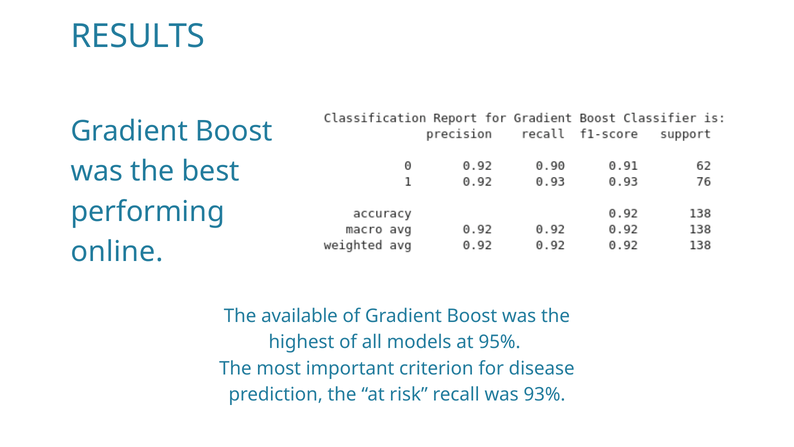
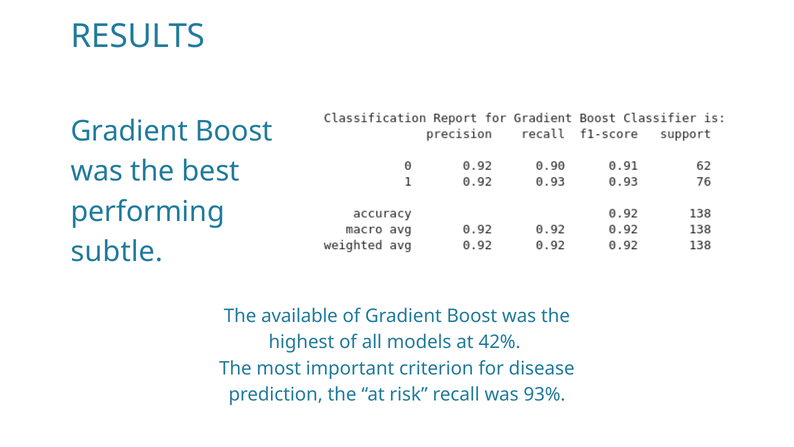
online: online -> subtle
95%: 95% -> 42%
